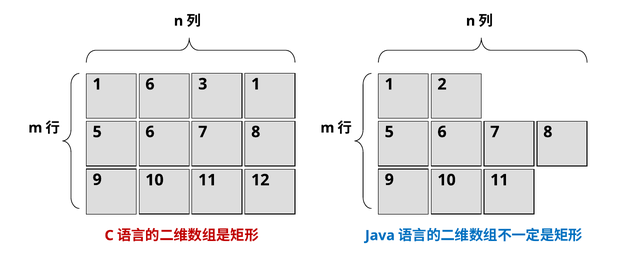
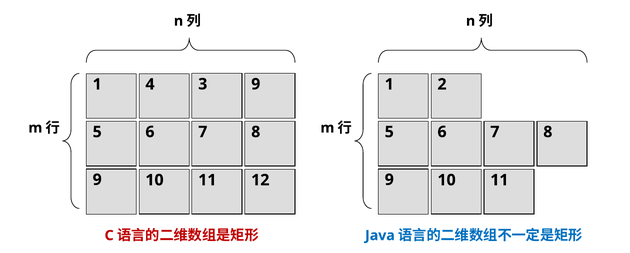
3 1: 1 -> 9
1 6: 6 -> 4
